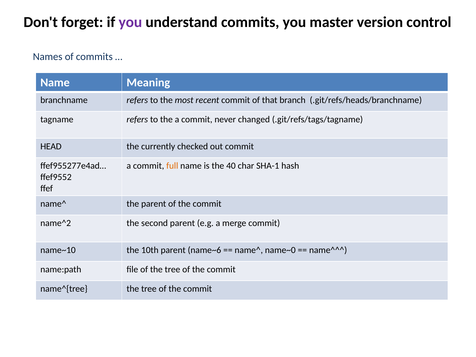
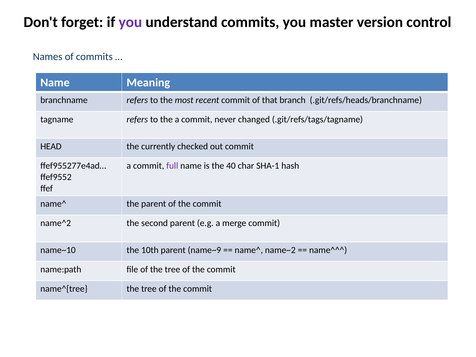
full colour: orange -> purple
name~6: name~6 -> name~9
name~0: name~0 -> name~2
